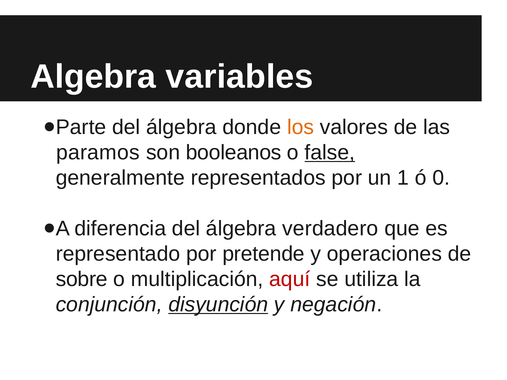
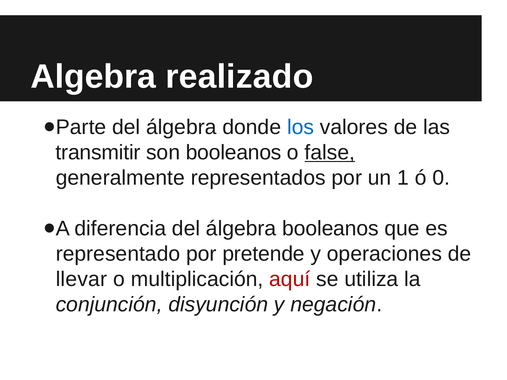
variables: variables -> realizado
los colour: orange -> blue
paramos: paramos -> transmitir
álgebra verdadero: verdadero -> booleanos
sobre: sobre -> llevar
disyunción underline: present -> none
